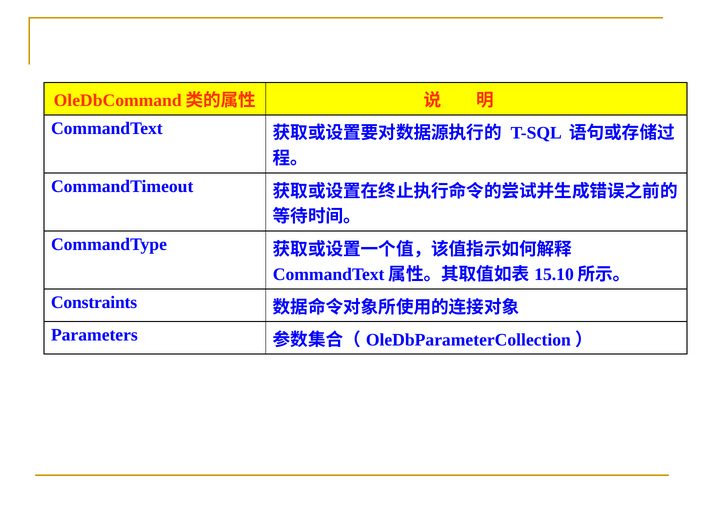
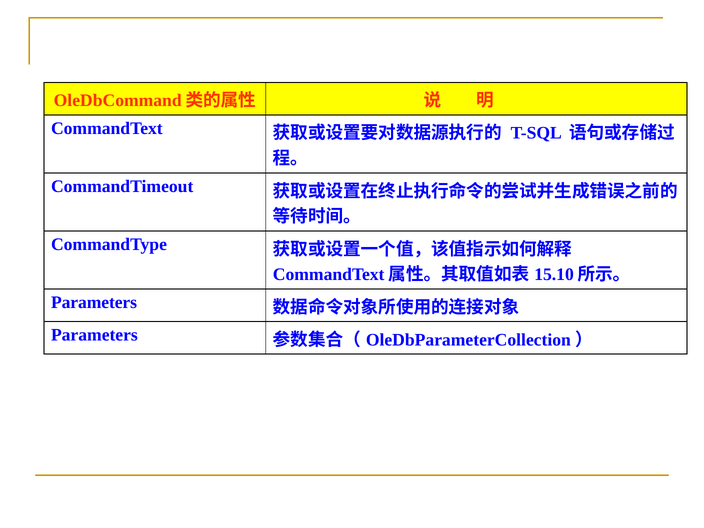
Constraints at (94, 303): Constraints -> Parameters
